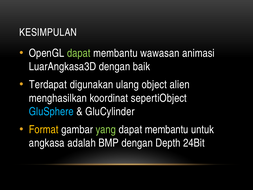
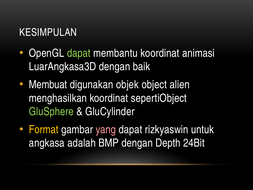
membantu wawasan: wawasan -> koordinat
Terdapat: Terdapat -> Membuat
ulang: ulang -> objek
GluSphere colour: light blue -> light green
yang colour: light green -> pink
membantu at (167, 129): membantu -> rizkyaswin
